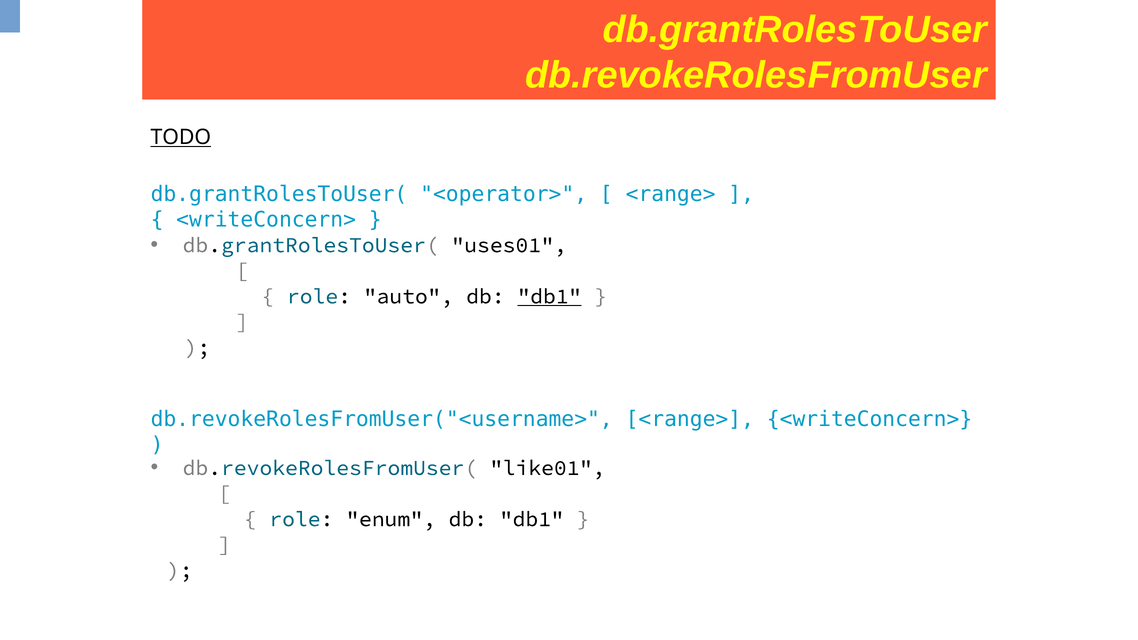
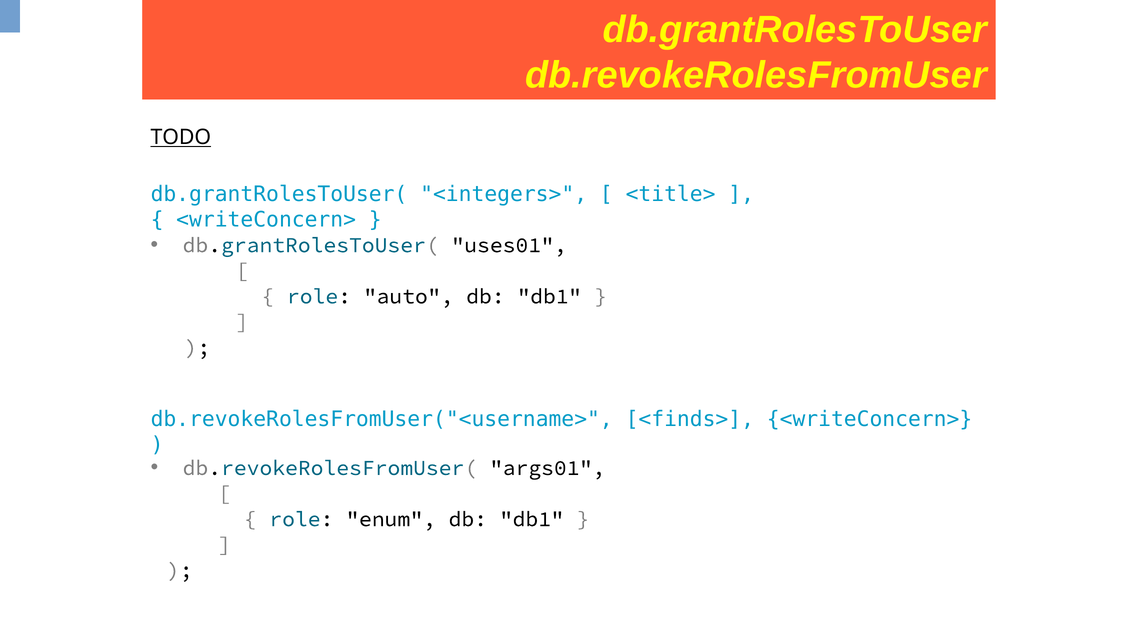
<operator>: <operator> -> <integers>
<range> at (671, 194): <range> -> <title>
db1 at (549, 296) underline: present -> none
db.revokeRolesFromUser("<username> <range>: <range> -> <finds>
like01: like01 -> args01
